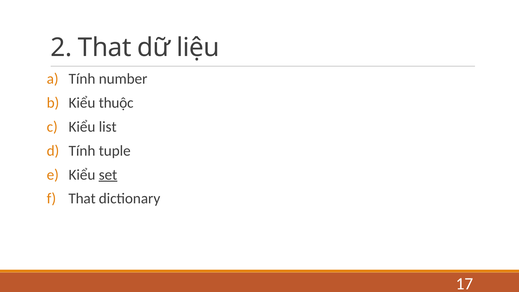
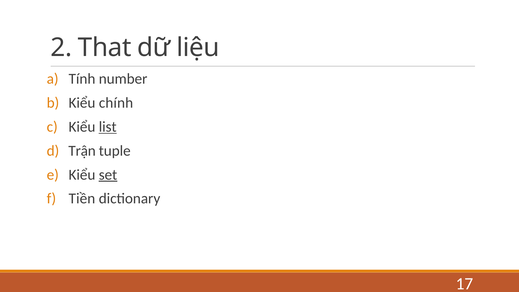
thuộc: thuộc -> chính
list underline: none -> present
Tính at (82, 151): Tính -> Trận
That at (82, 199): That -> Tiền
